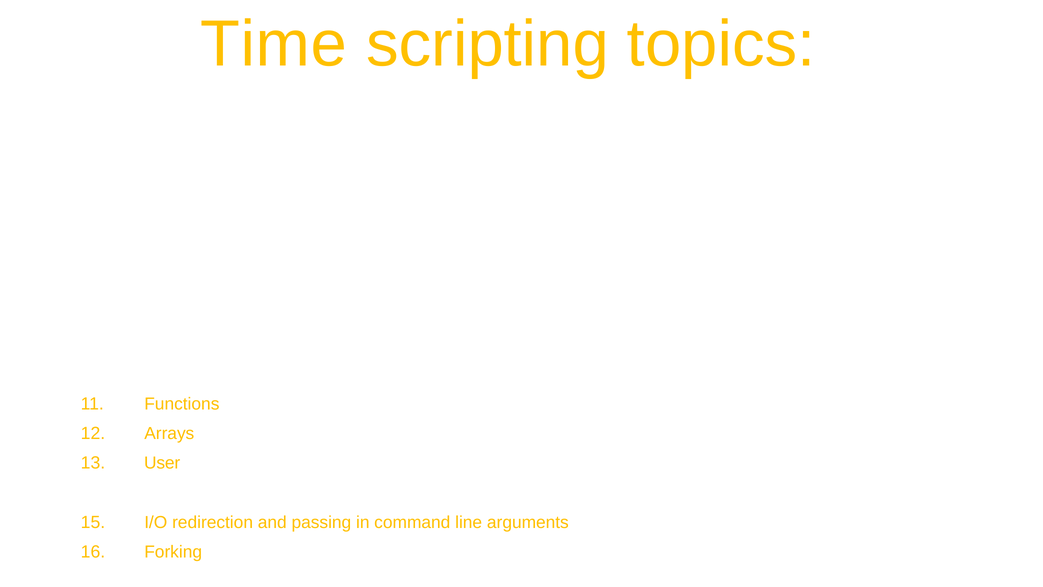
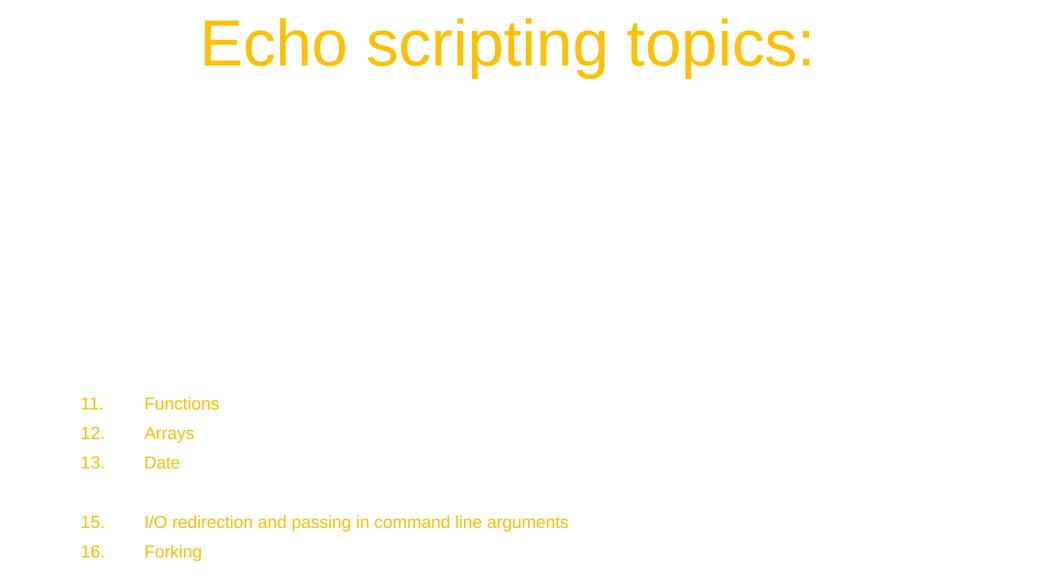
Time: Time -> Echo
User: User -> Date
